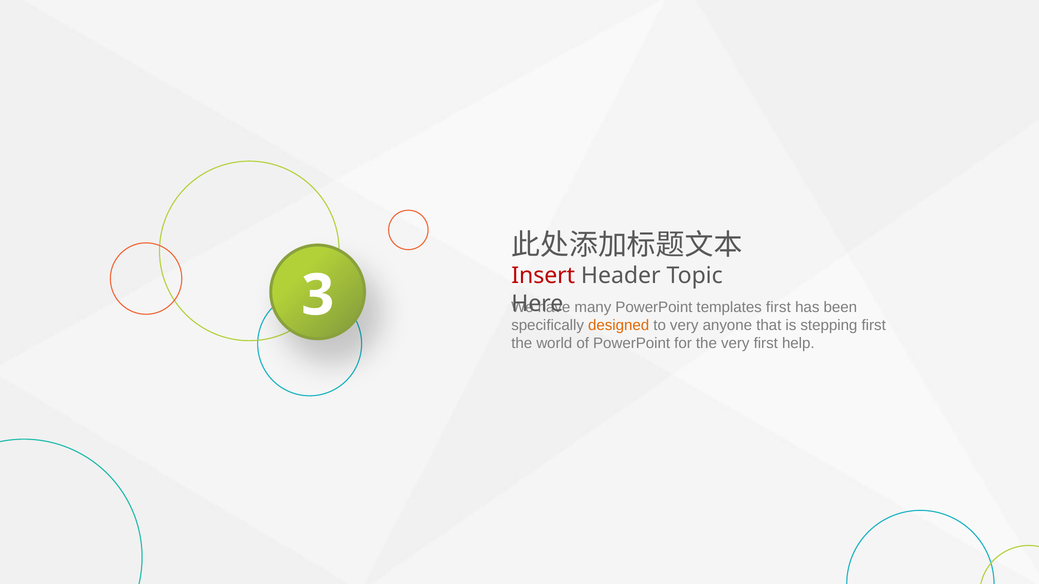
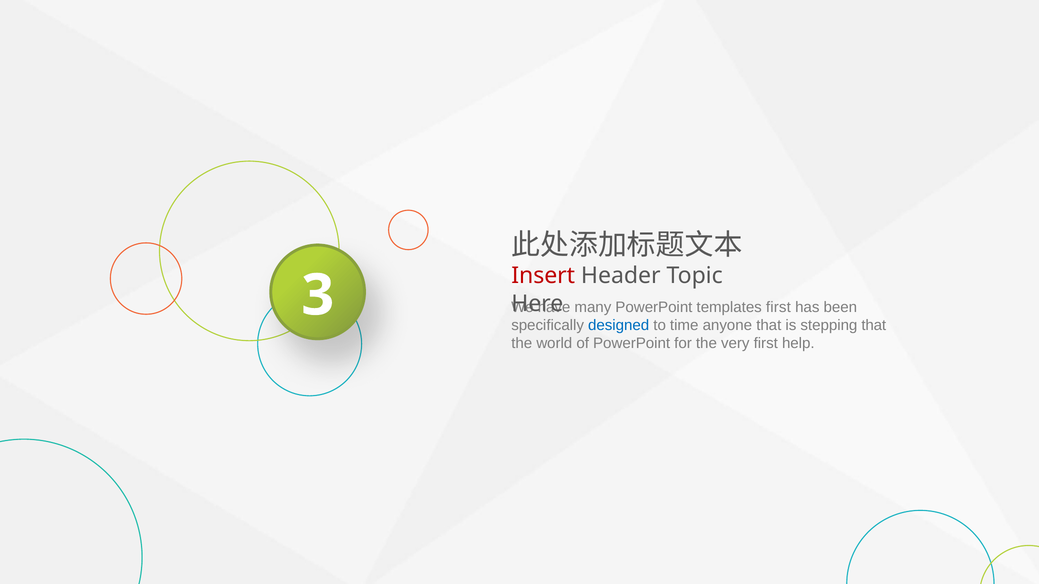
designed colour: orange -> blue
to very: very -> time
stepping first: first -> that
